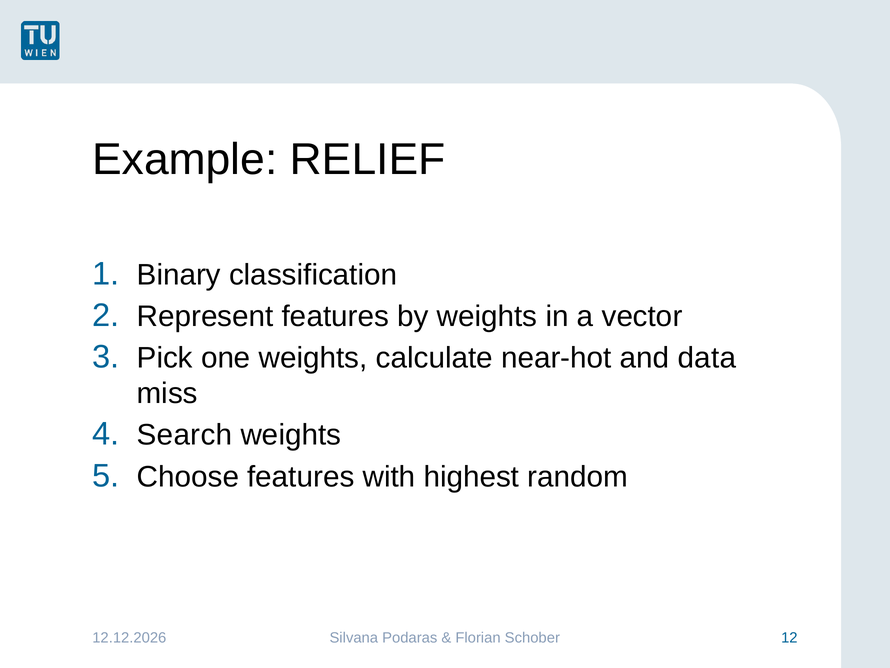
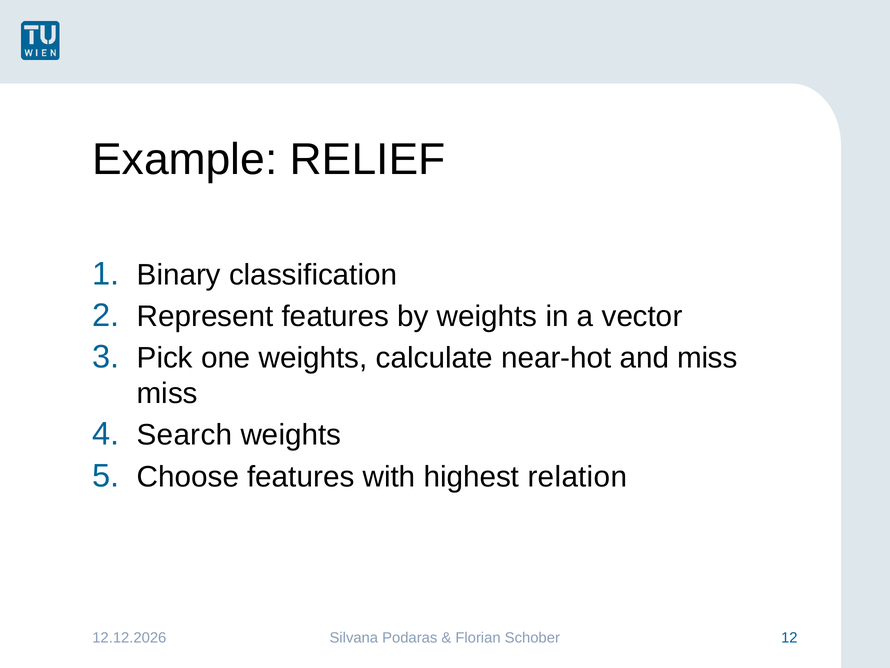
and data: data -> miss
random: random -> relation
